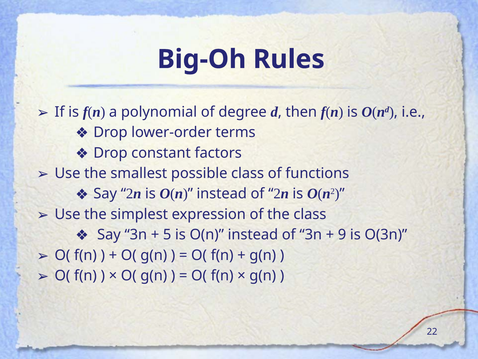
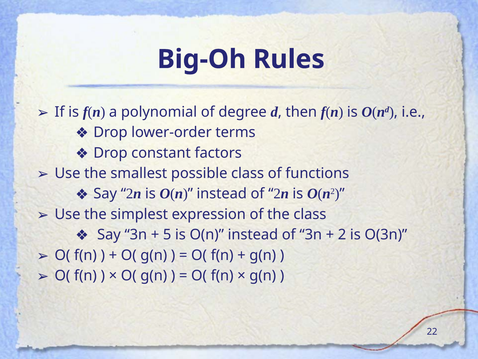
9: 9 -> 2
